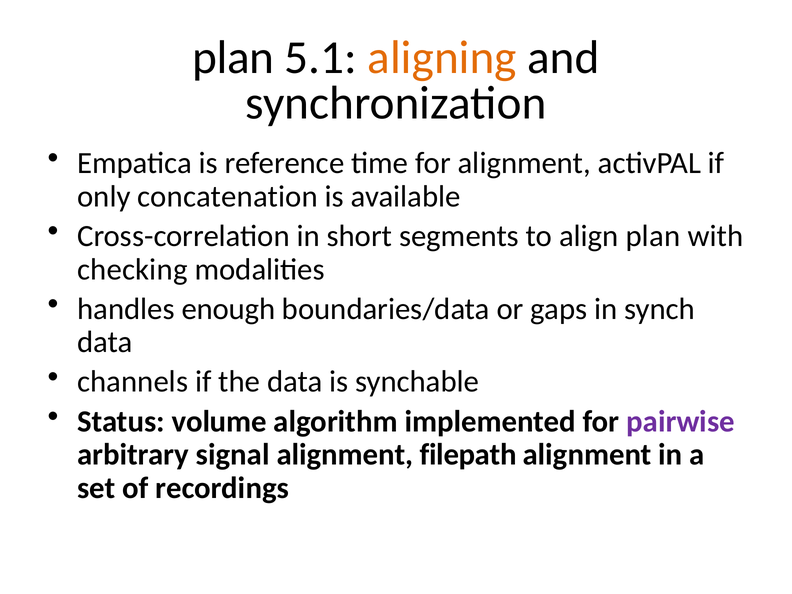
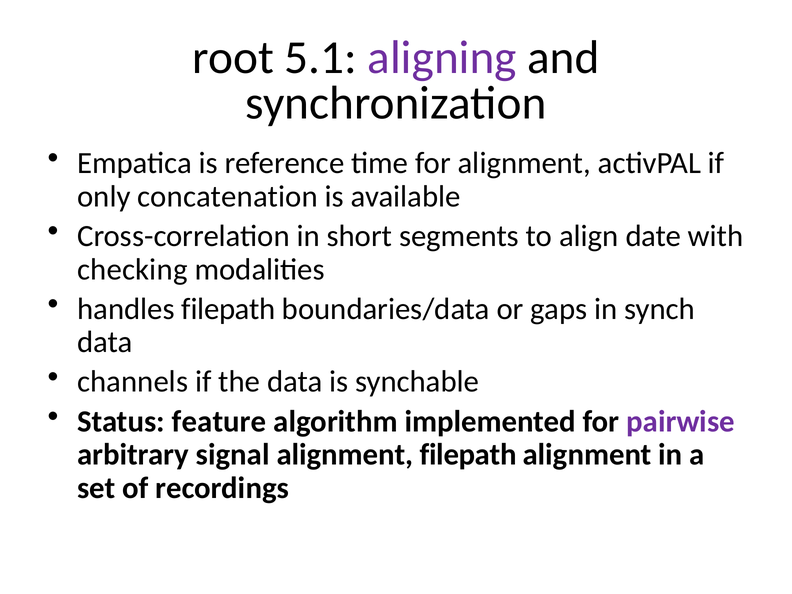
plan at (233, 58): plan -> root
aligning colour: orange -> purple
align plan: plan -> date
handles enough: enough -> filepath
volume: volume -> feature
